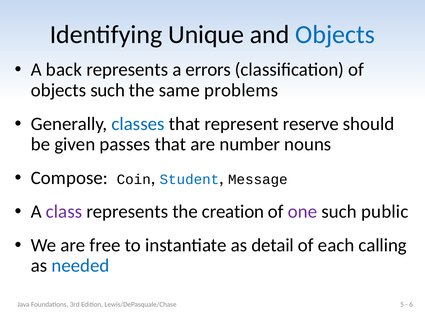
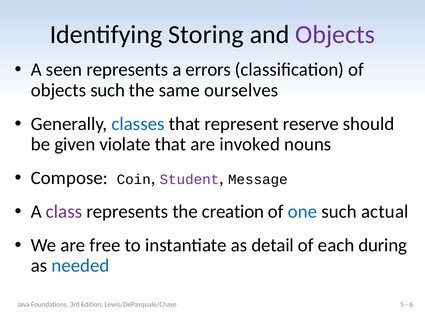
Unique: Unique -> Storing
Objects at (335, 34) colour: blue -> purple
back: back -> seen
problems: problems -> ourselves
passes: passes -> violate
number: number -> invoked
Student colour: blue -> purple
one colour: purple -> blue
public: public -> actual
calling: calling -> during
